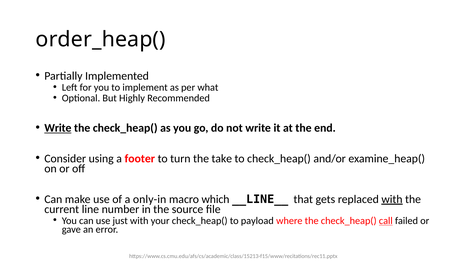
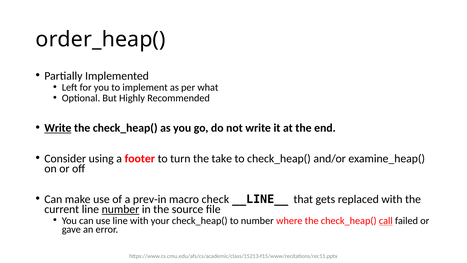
only-in: only-in -> prev-in
which: which -> check
with at (392, 199) underline: present -> none
number at (120, 209) underline: none -> present
use just: just -> line
to payload: payload -> number
